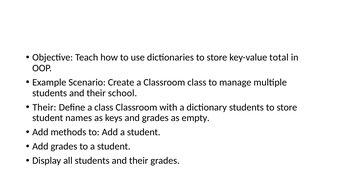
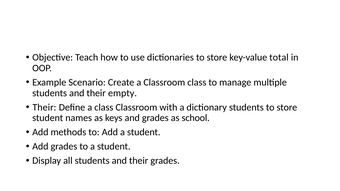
school: school -> empty
empty: empty -> school
